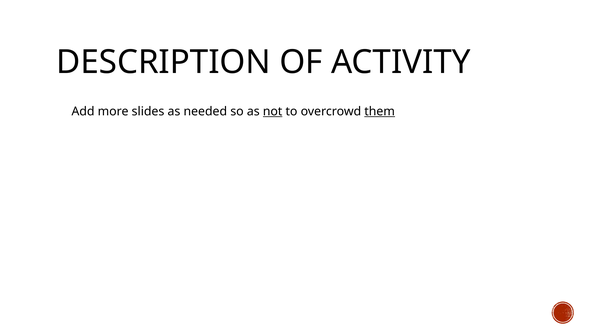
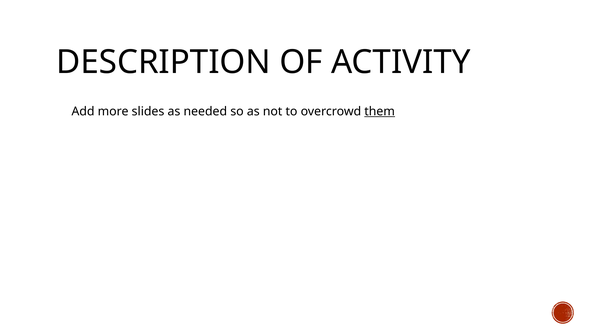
not underline: present -> none
